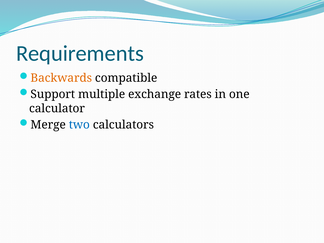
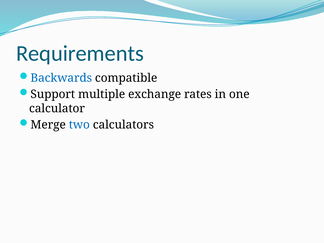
Backwards colour: orange -> blue
